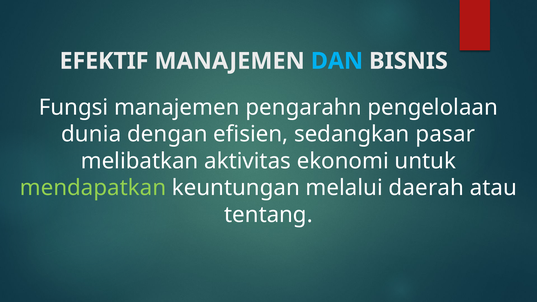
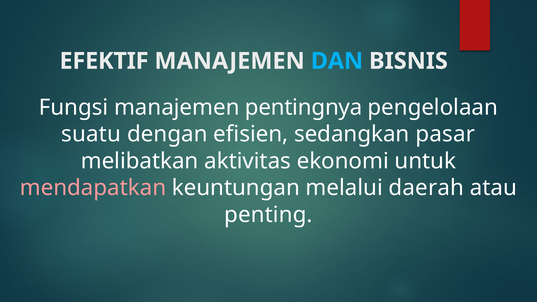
pengarahn: pengarahn -> pentingnya
dunia: dunia -> suatu
mendapatkan colour: light green -> pink
tentang: tentang -> penting
